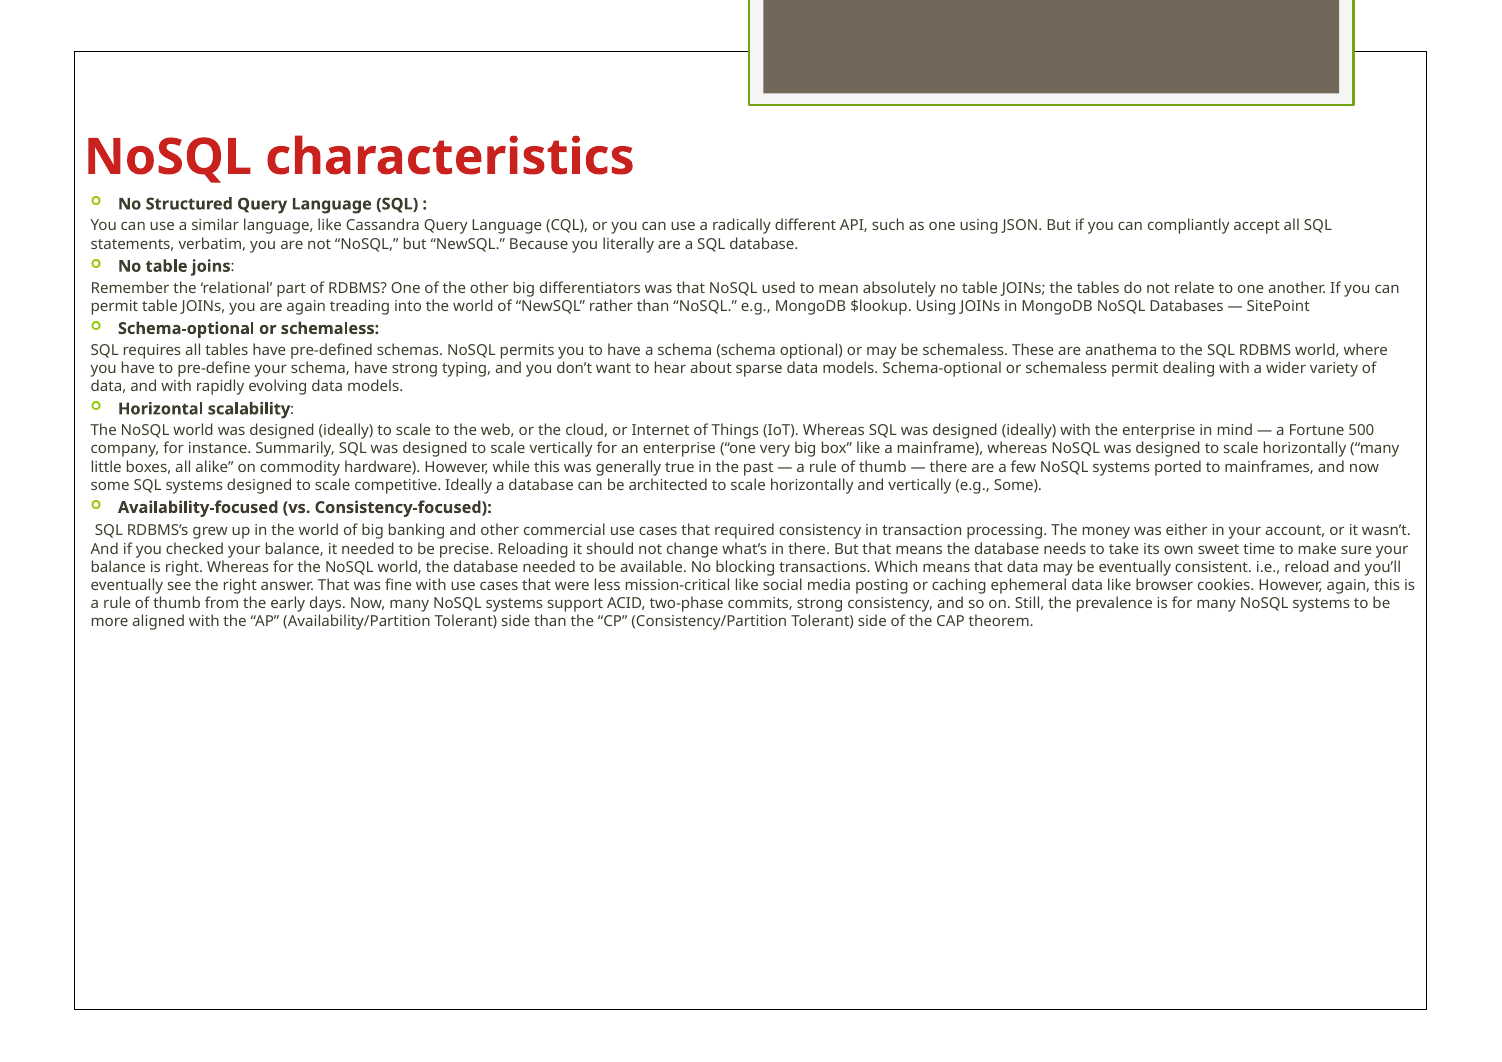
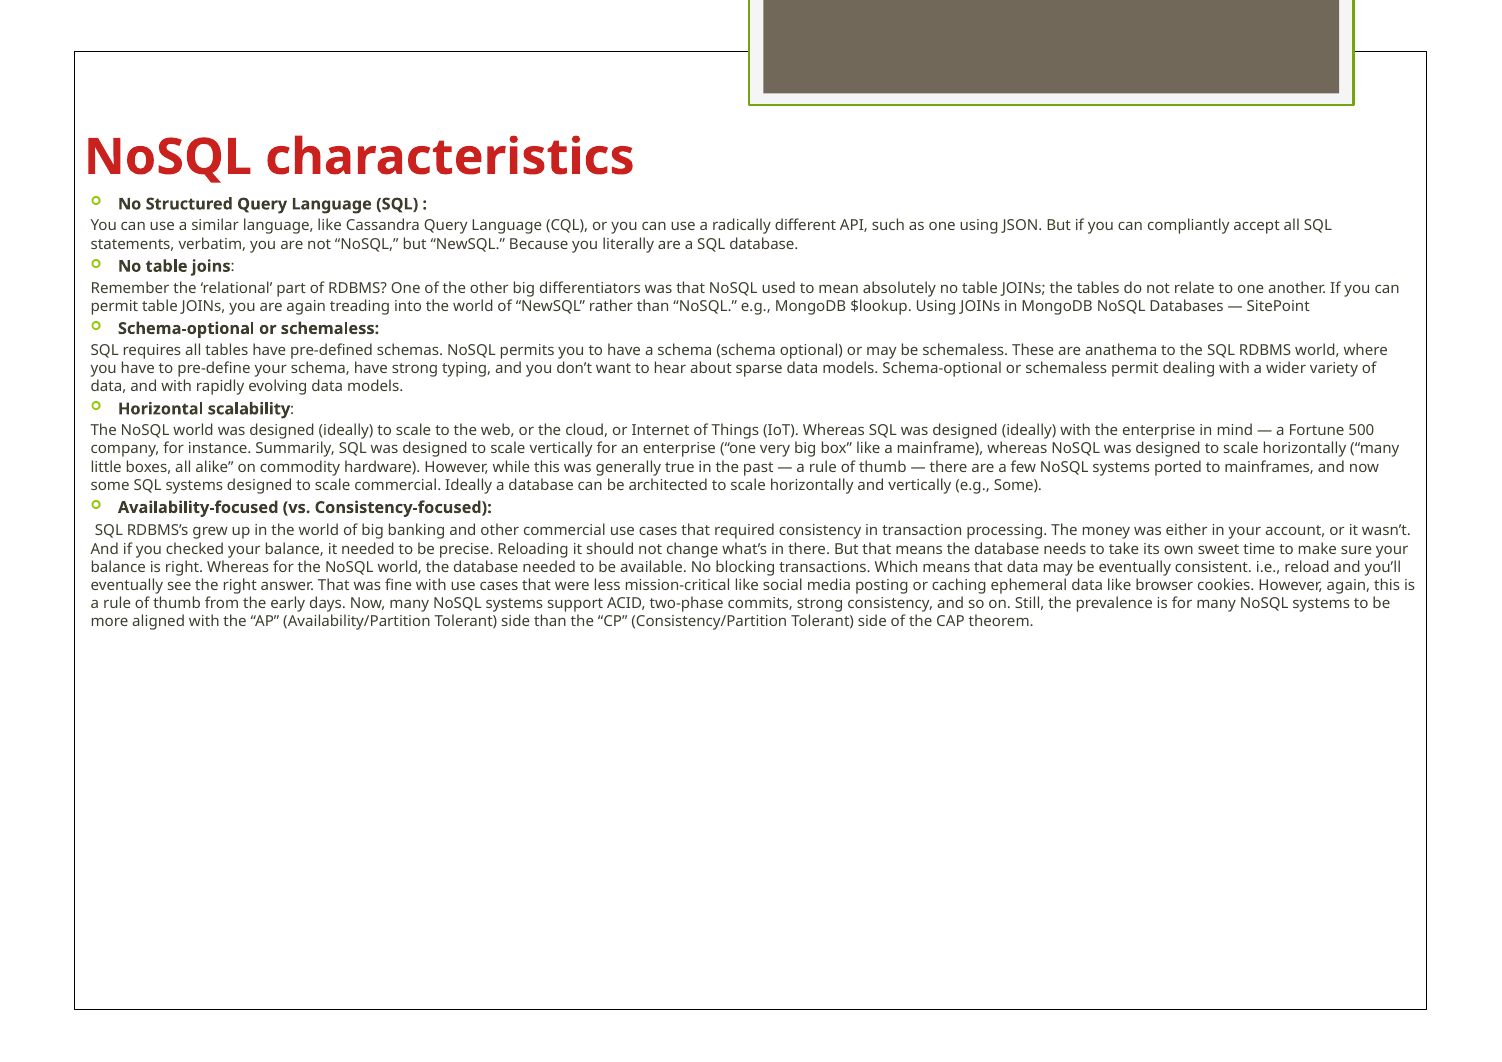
scale competitive: competitive -> commercial
